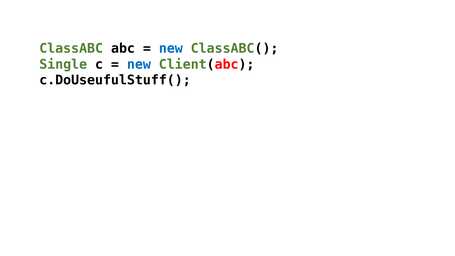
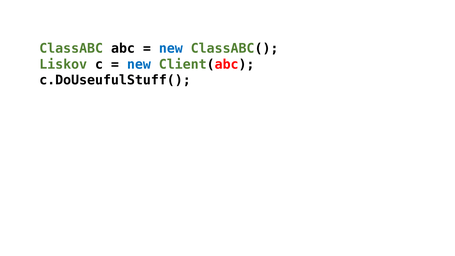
Single: Single -> Liskov
